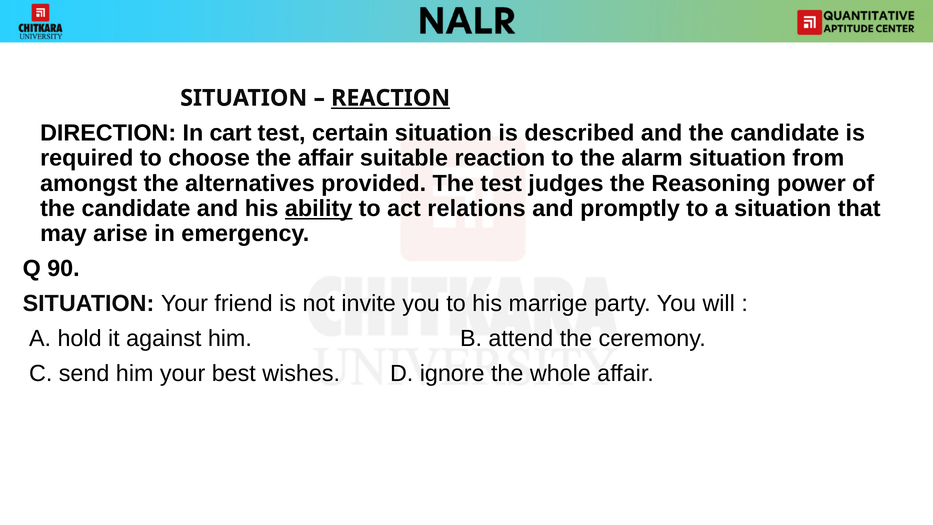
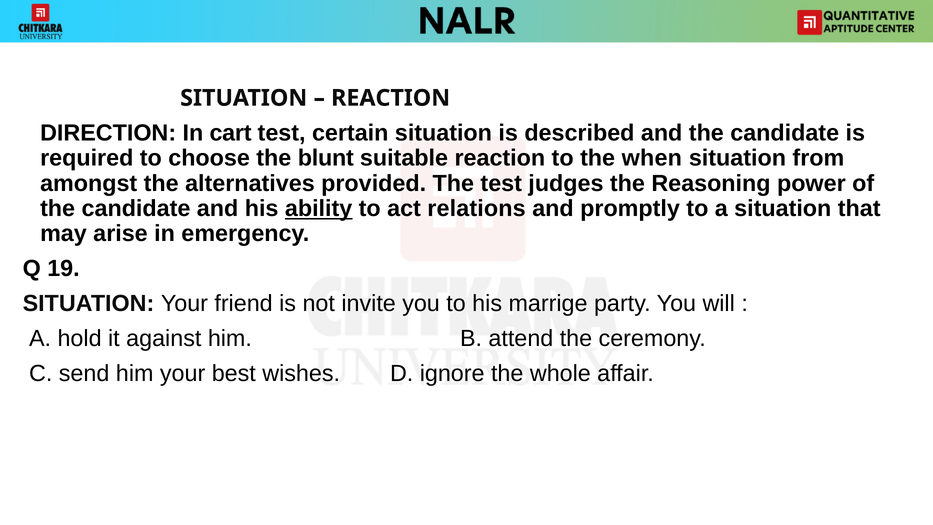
REACTION at (391, 98) underline: present -> none
the affair: affair -> blunt
alarm: alarm -> when
90: 90 -> 19
